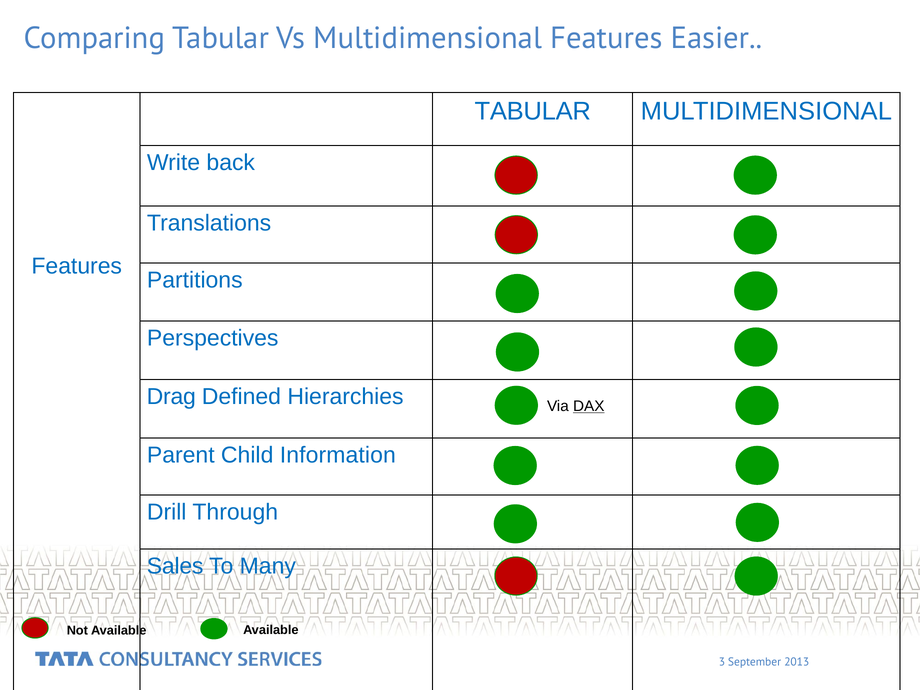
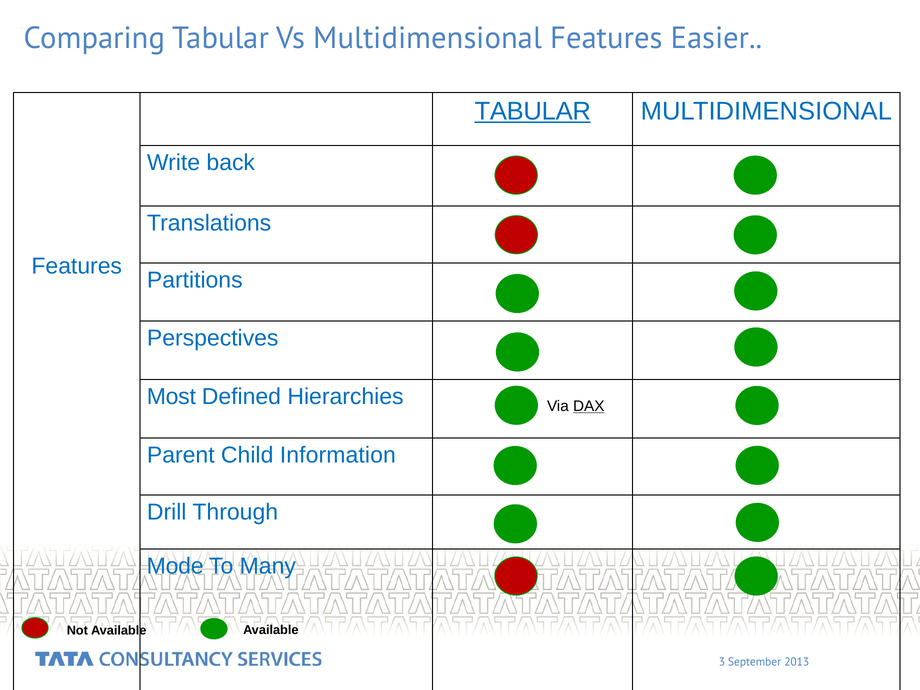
TABULAR at (533, 111) underline: none -> present
Drag: Drag -> Most
Sales: Sales -> Mode
